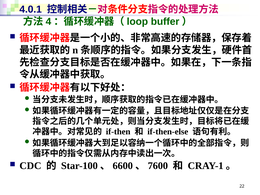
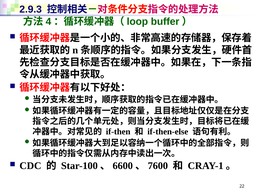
4.0.1: 4.0.1 -> 2.9.3
